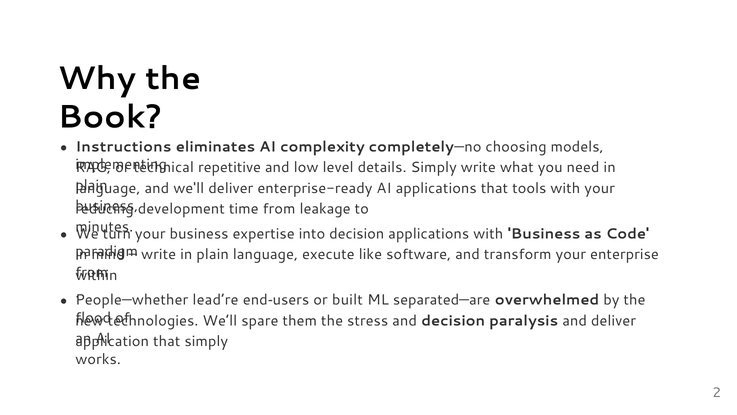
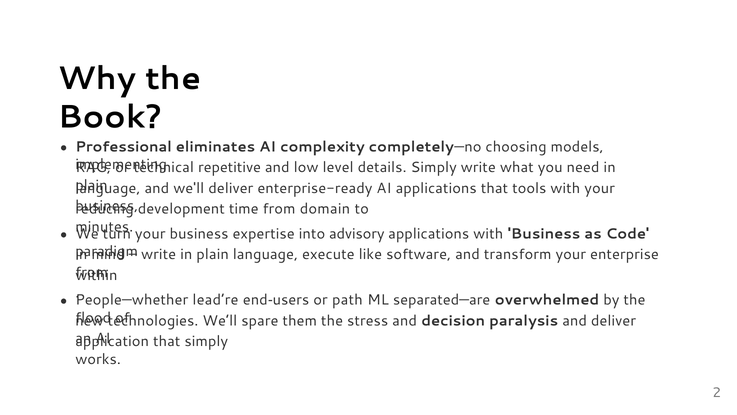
Instructions: Instructions -> Professional
leakage: leakage -> domain
into decision: decision -> advisory
built: built -> path
